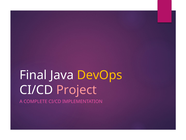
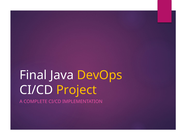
Project colour: pink -> yellow
